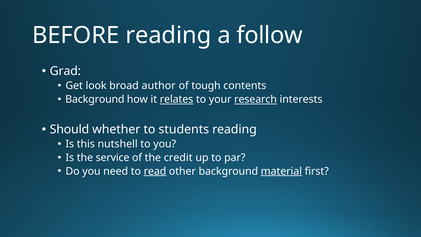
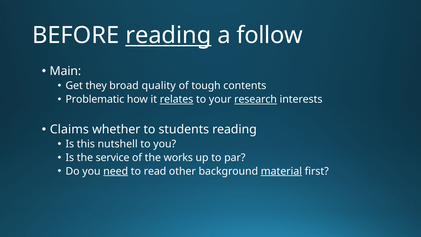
reading at (168, 35) underline: none -> present
Grad: Grad -> Main
look: look -> they
author: author -> quality
Background at (95, 99): Background -> Problematic
Should: Should -> Claims
credit: credit -> works
need underline: none -> present
read underline: present -> none
